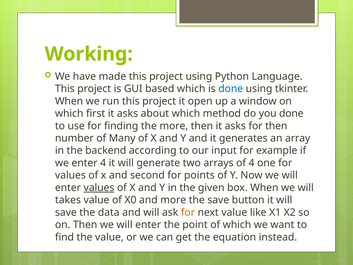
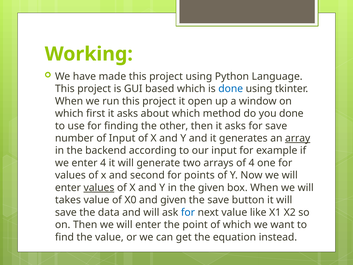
the more: more -> other
for then: then -> save
of Many: Many -> Input
array underline: none -> present
and more: more -> given
for at (188, 212) colour: orange -> blue
